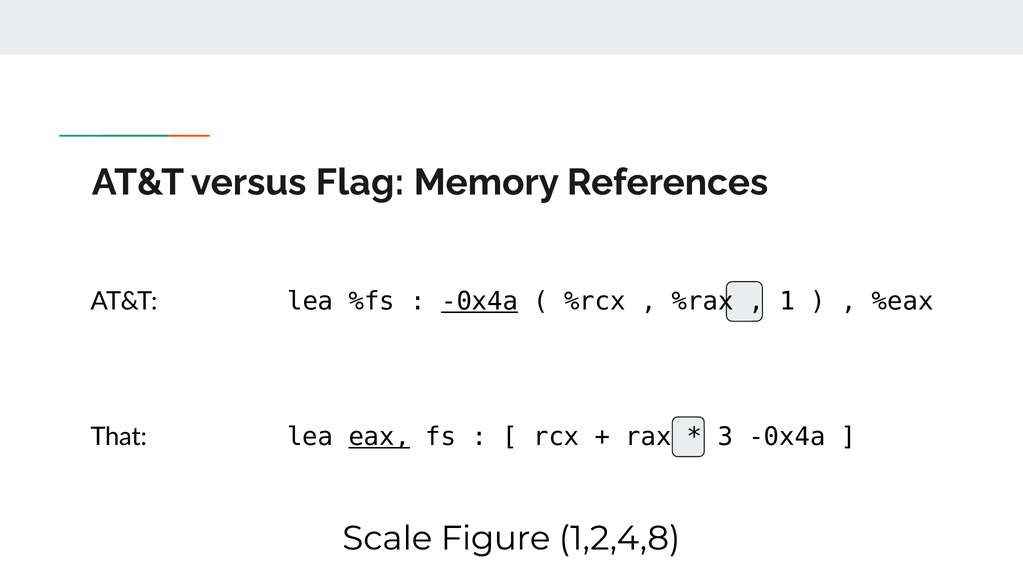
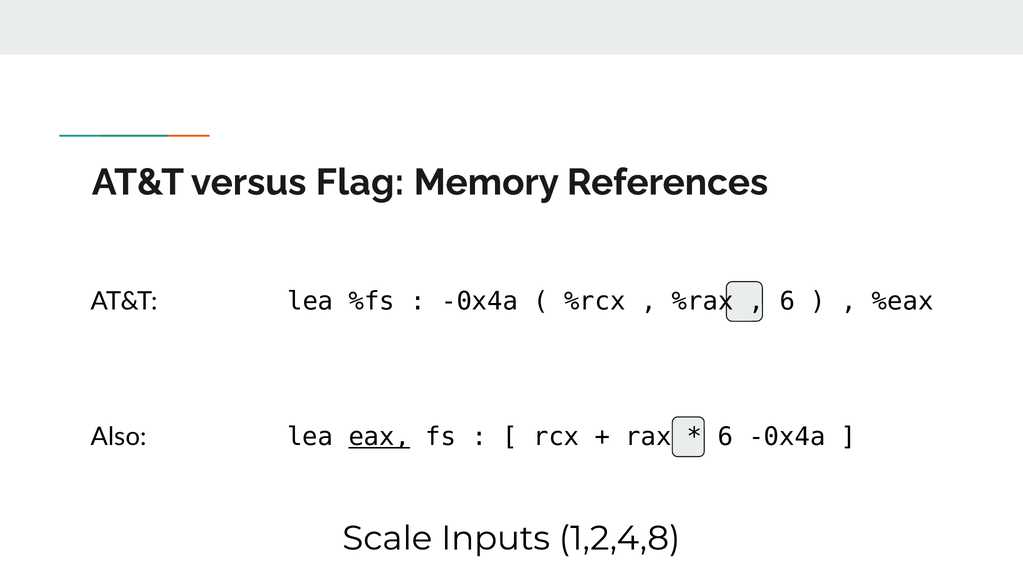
-0x4a at (480, 302) underline: present -> none
1 at (787, 302): 1 -> 6
3 at (725, 437): 3 -> 6
That: That -> Also
Figure: Figure -> Inputs
